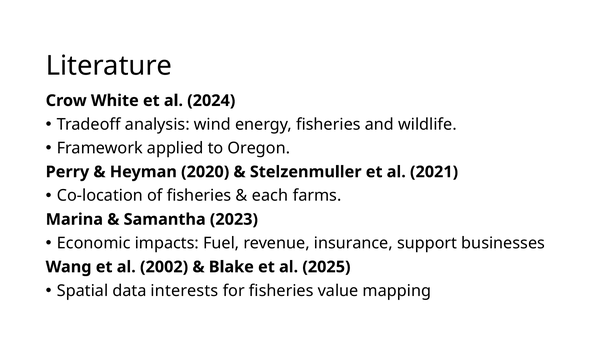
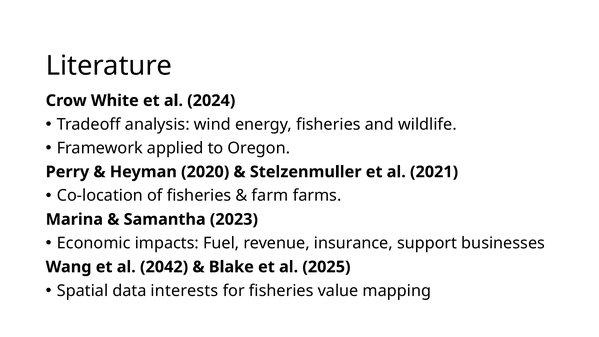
each: each -> farm
2002: 2002 -> 2042
